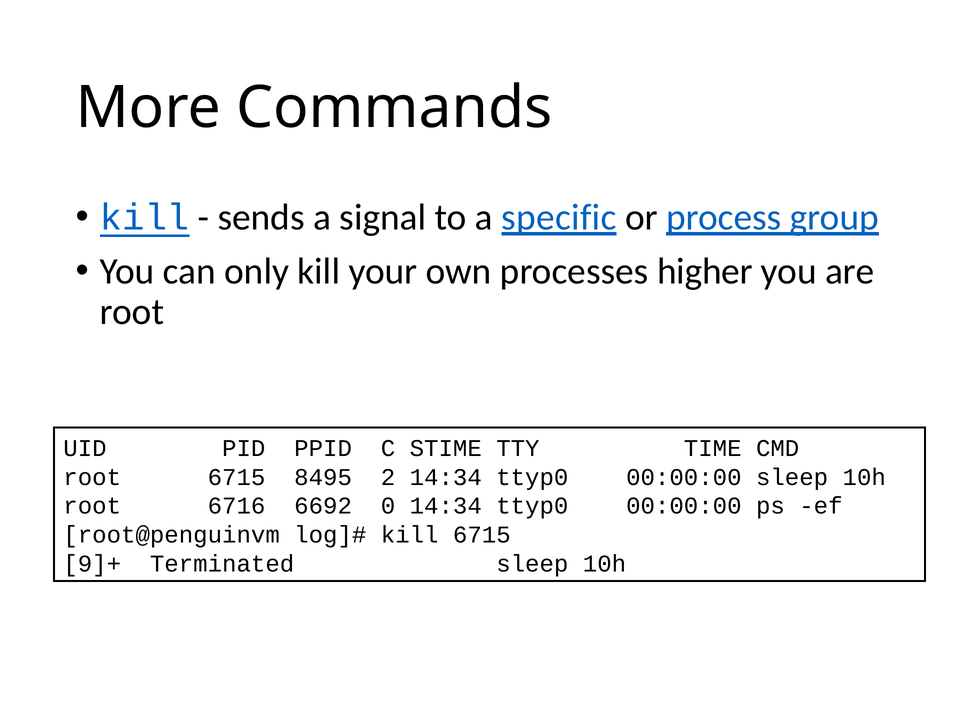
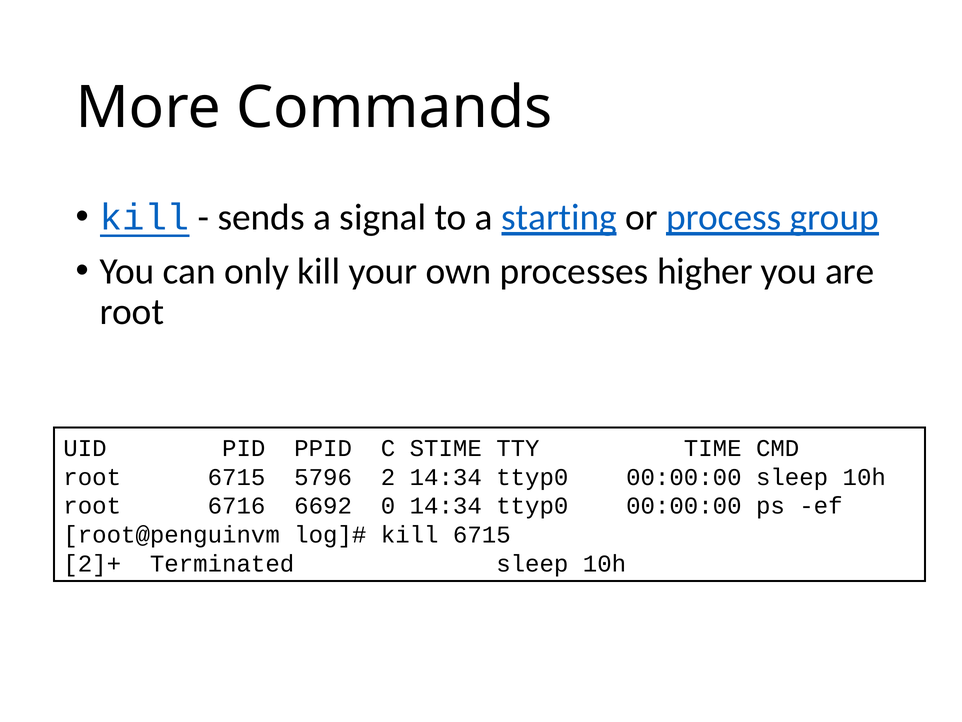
specific: specific -> starting
8495: 8495 -> 5796
9]+: 9]+ -> 2]+
